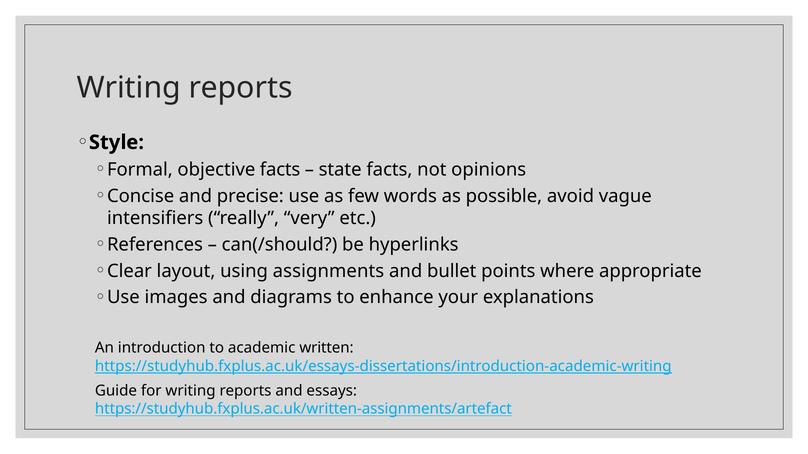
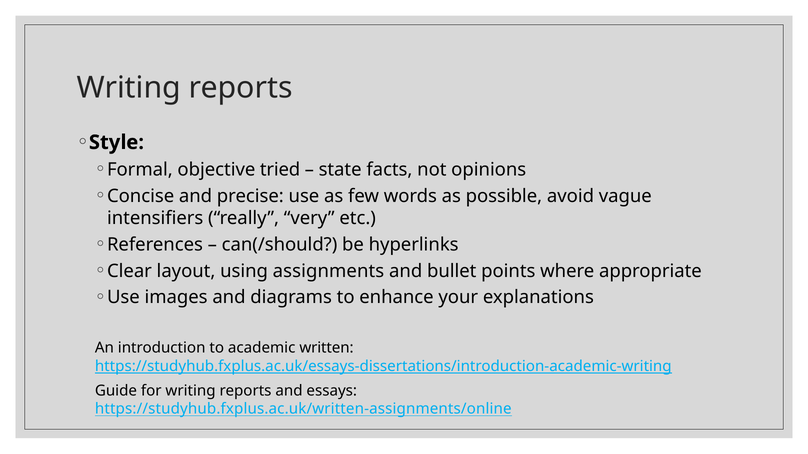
objective facts: facts -> tried
https://studyhub.fxplus.ac.uk/written-assignments/artefact: https://studyhub.fxplus.ac.uk/written-assignments/artefact -> https://studyhub.fxplus.ac.uk/written-assignments/online
